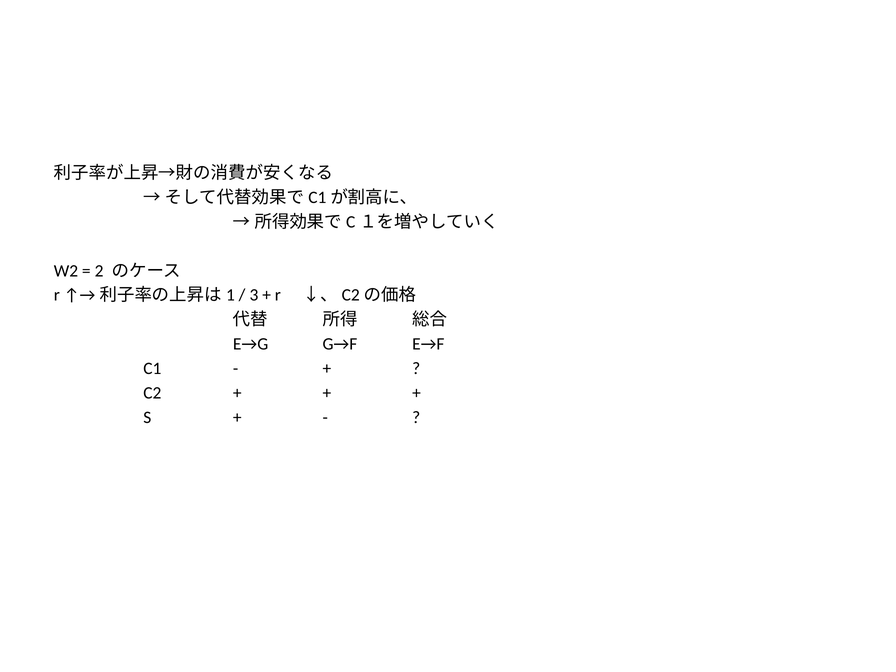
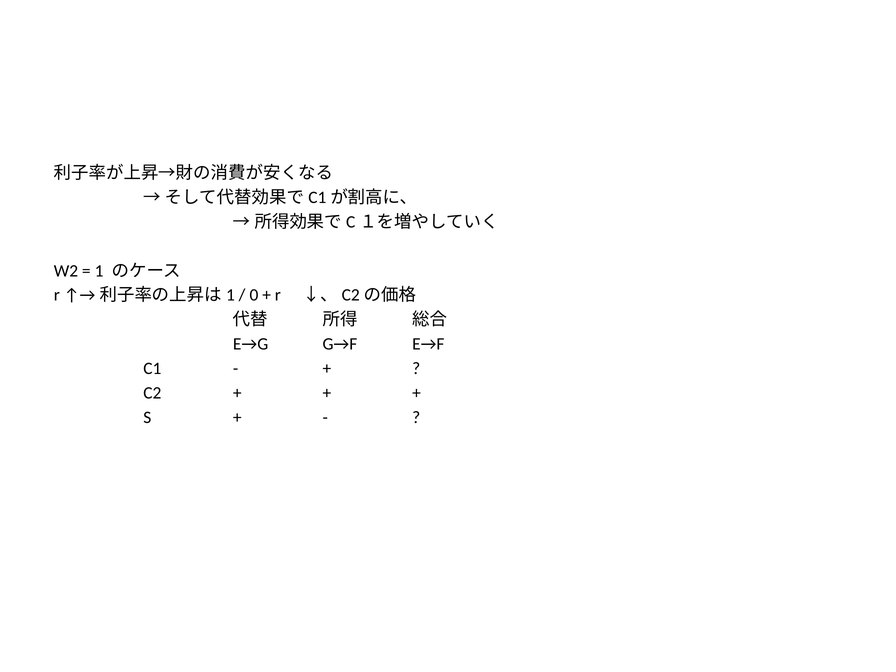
2: 2 -> 1
3: 3 -> 0
